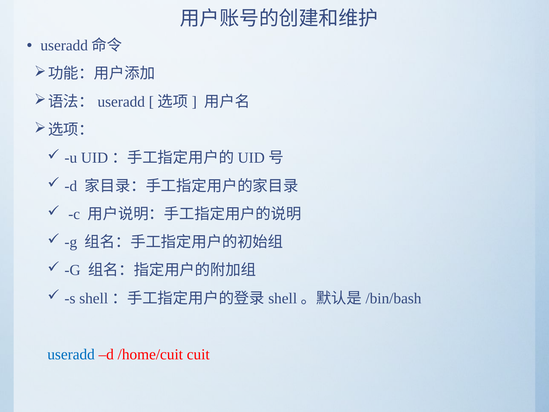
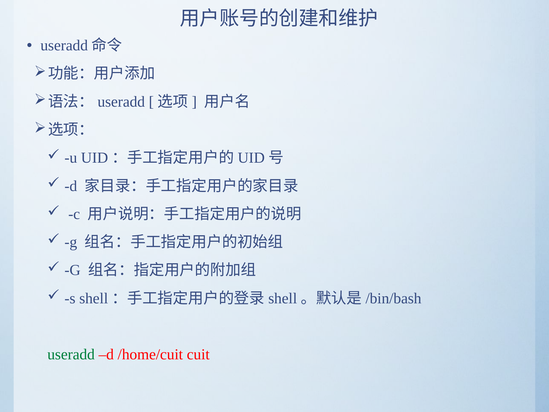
useradd colour: blue -> green
